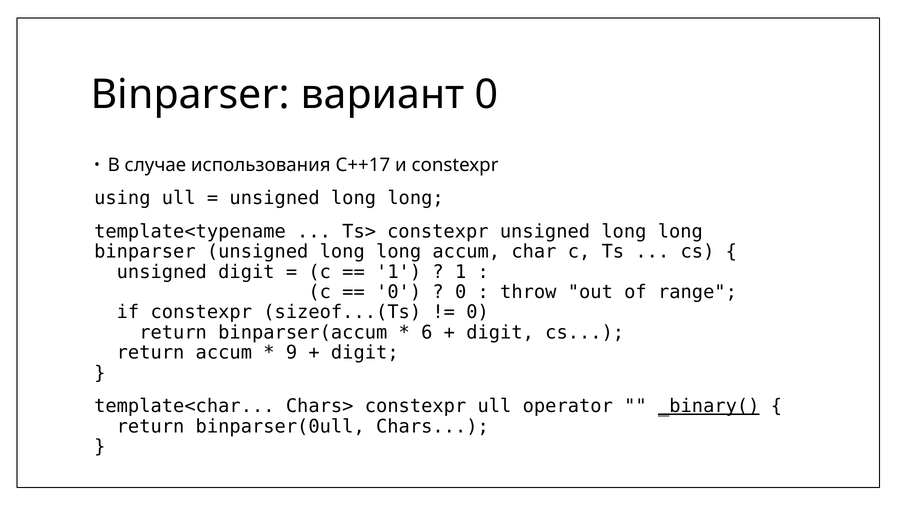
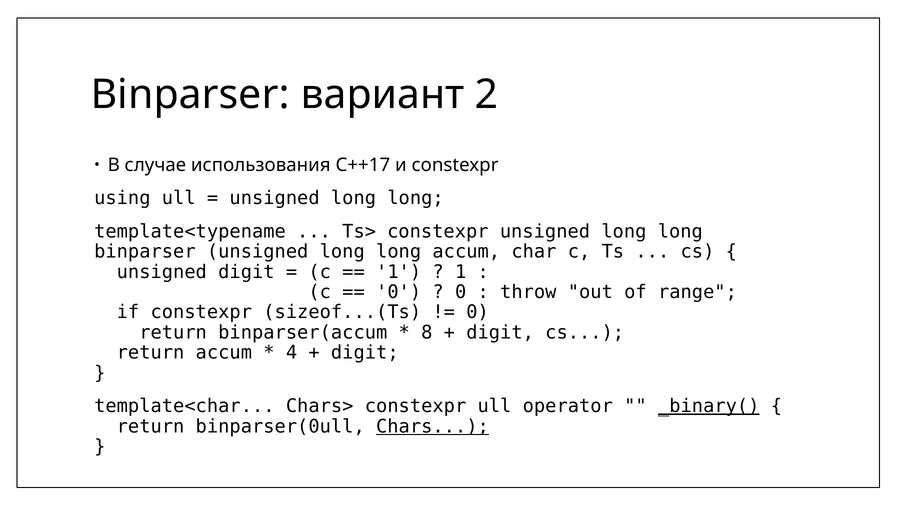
вариант 0: 0 -> 2
6: 6 -> 8
9: 9 -> 4
Chars underline: none -> present
